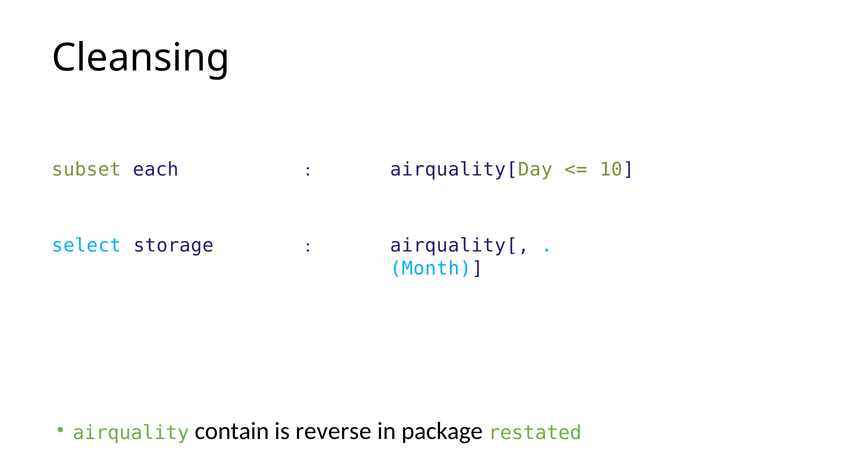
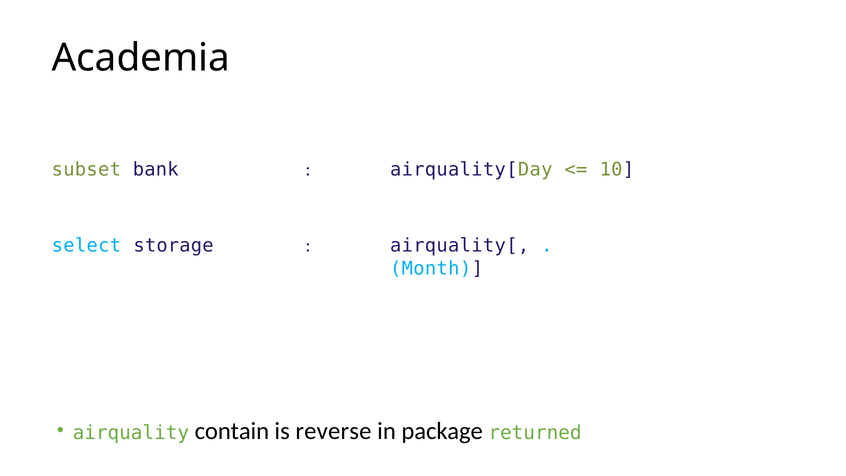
Cleansing: Cleansing -> Academia
each: each -> bank
restated: restated -> returned
